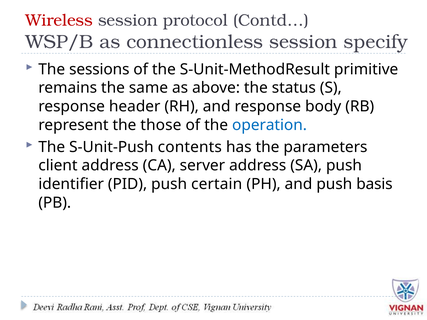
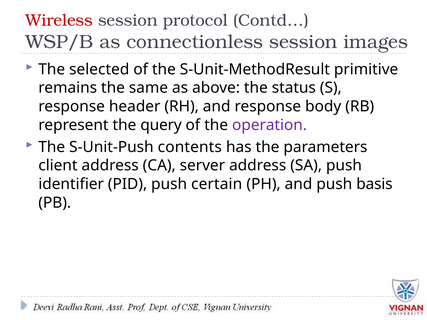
specify: specify -> images
sessions: sessions -> selected
those: those -> query
operation colour: blue -> purple
